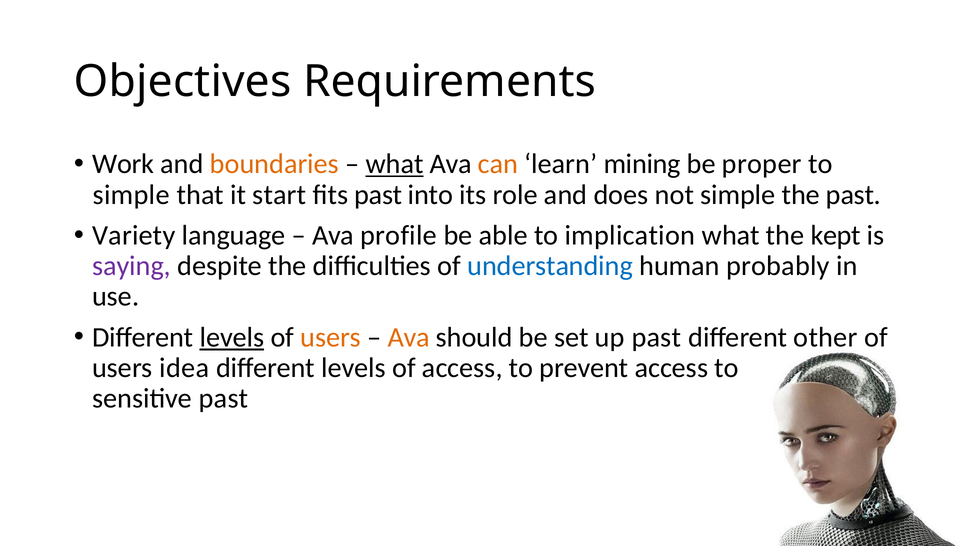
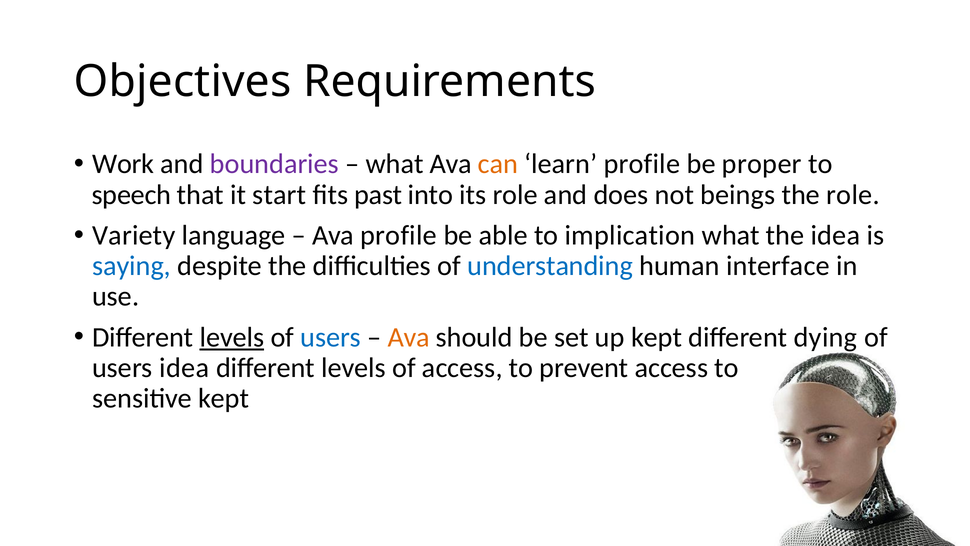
boundaries colour: orange -> purple
what at (395, 164) underline: present -> none
learn mining: mining -> profile
simple at (131, 195): simple -> speech
not simple: simple -> beings
the past: past -> role
the kept: kept -> idea
saying colour: purple -> blue
probably: probably -> interface
users at (331, 337) colour: orange -> blue
up past: past -> kept
other: other -> dying
sensitive past: past -> kept
